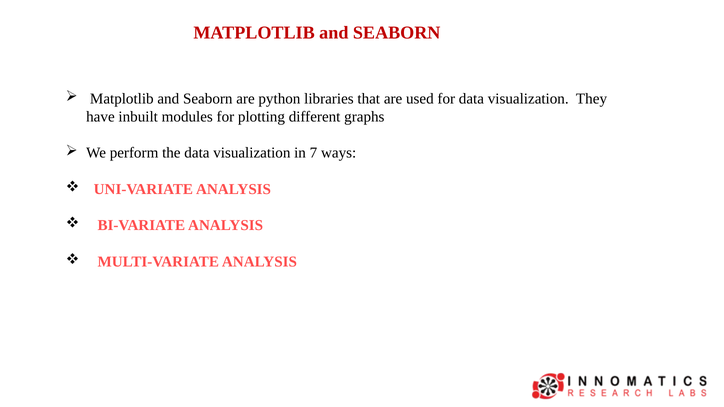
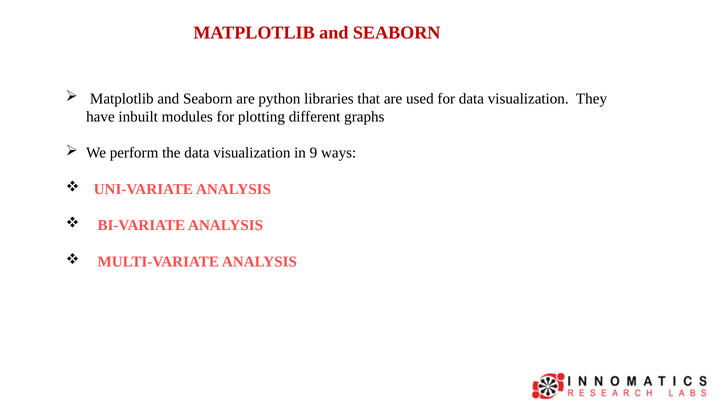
7: 7 -> 9
